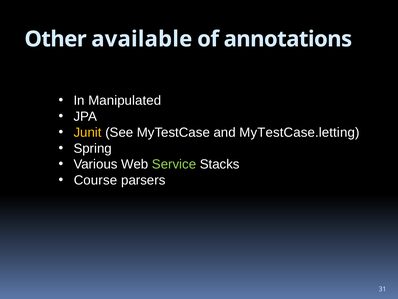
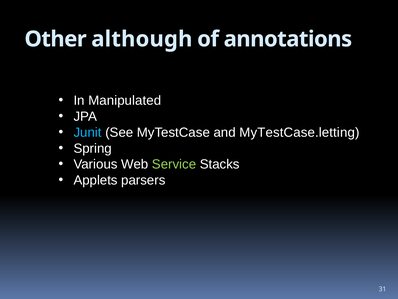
available: available -> although
Junit colour: yellow -> light blue
Course: Course -> Applets
